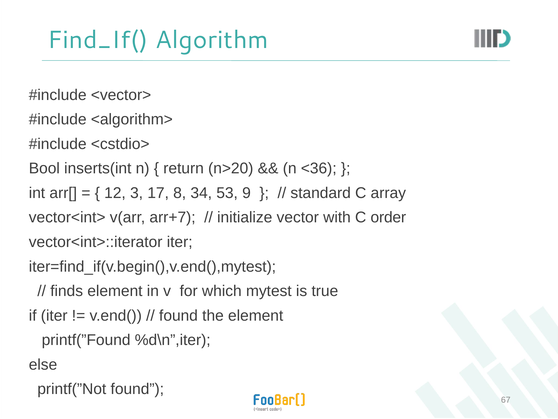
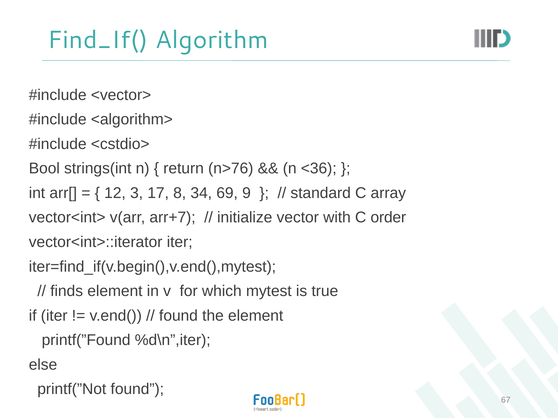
inserts(int: inserts(int -> strings(int
n>20: n>20 -> n>76
53: 53 -> 69
